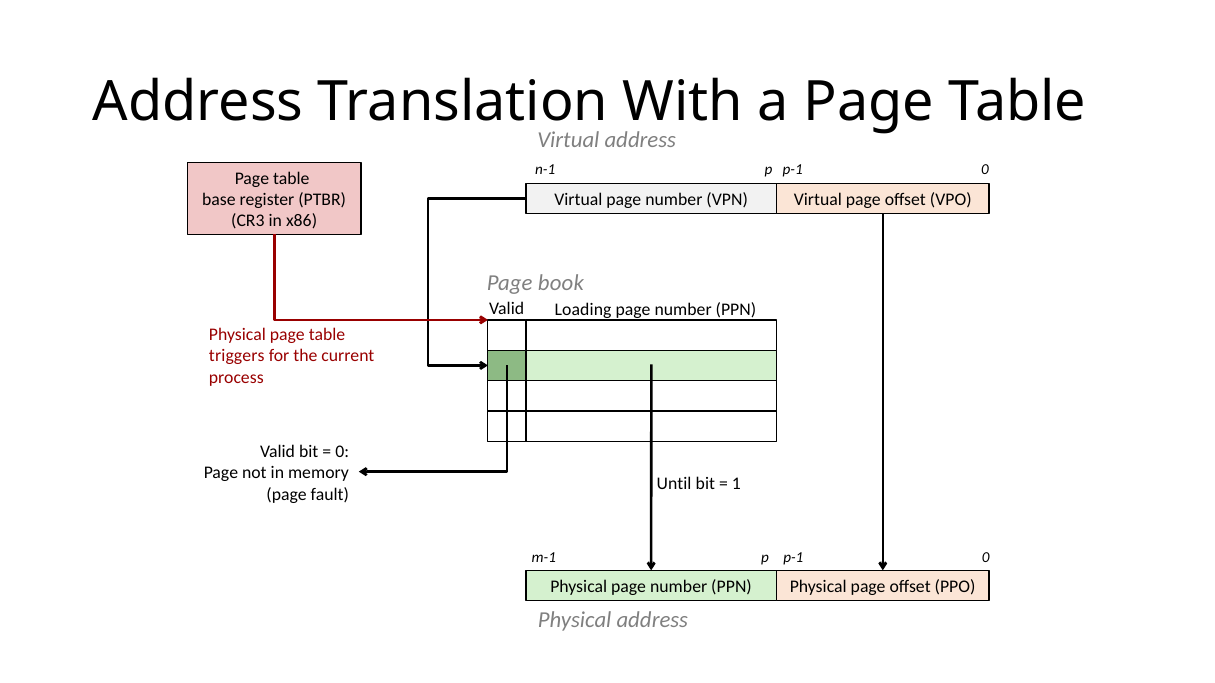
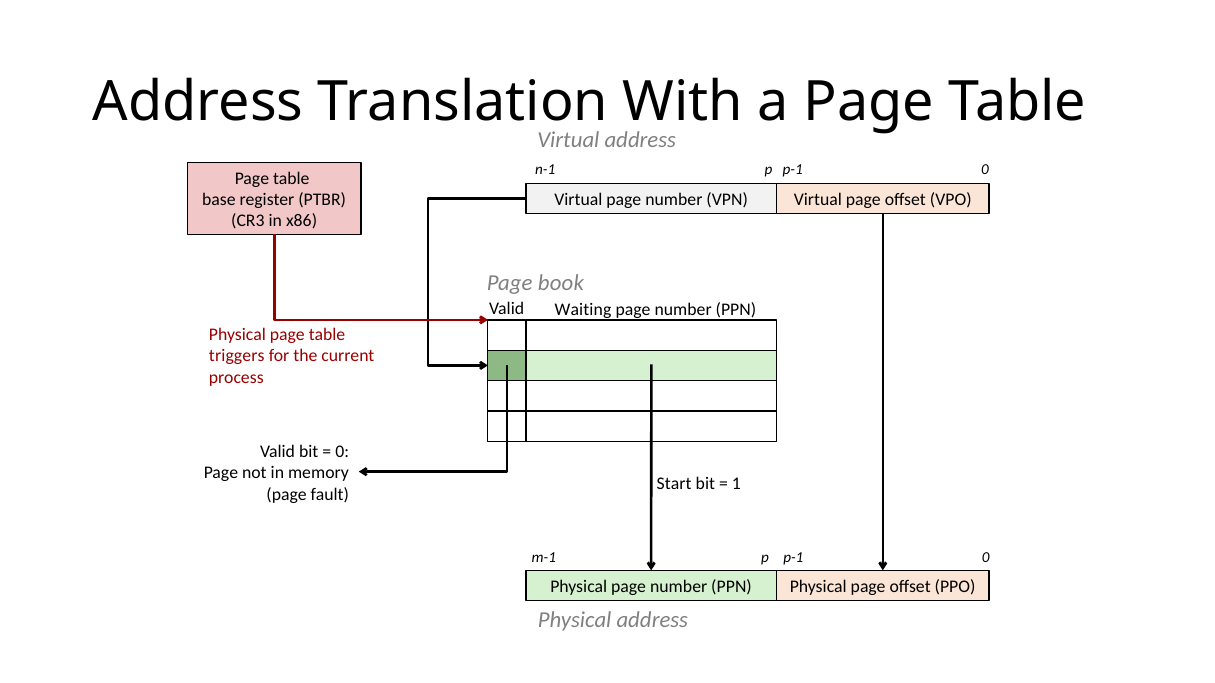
Loading: Loading -> Waiting
Until: Until -> Start
